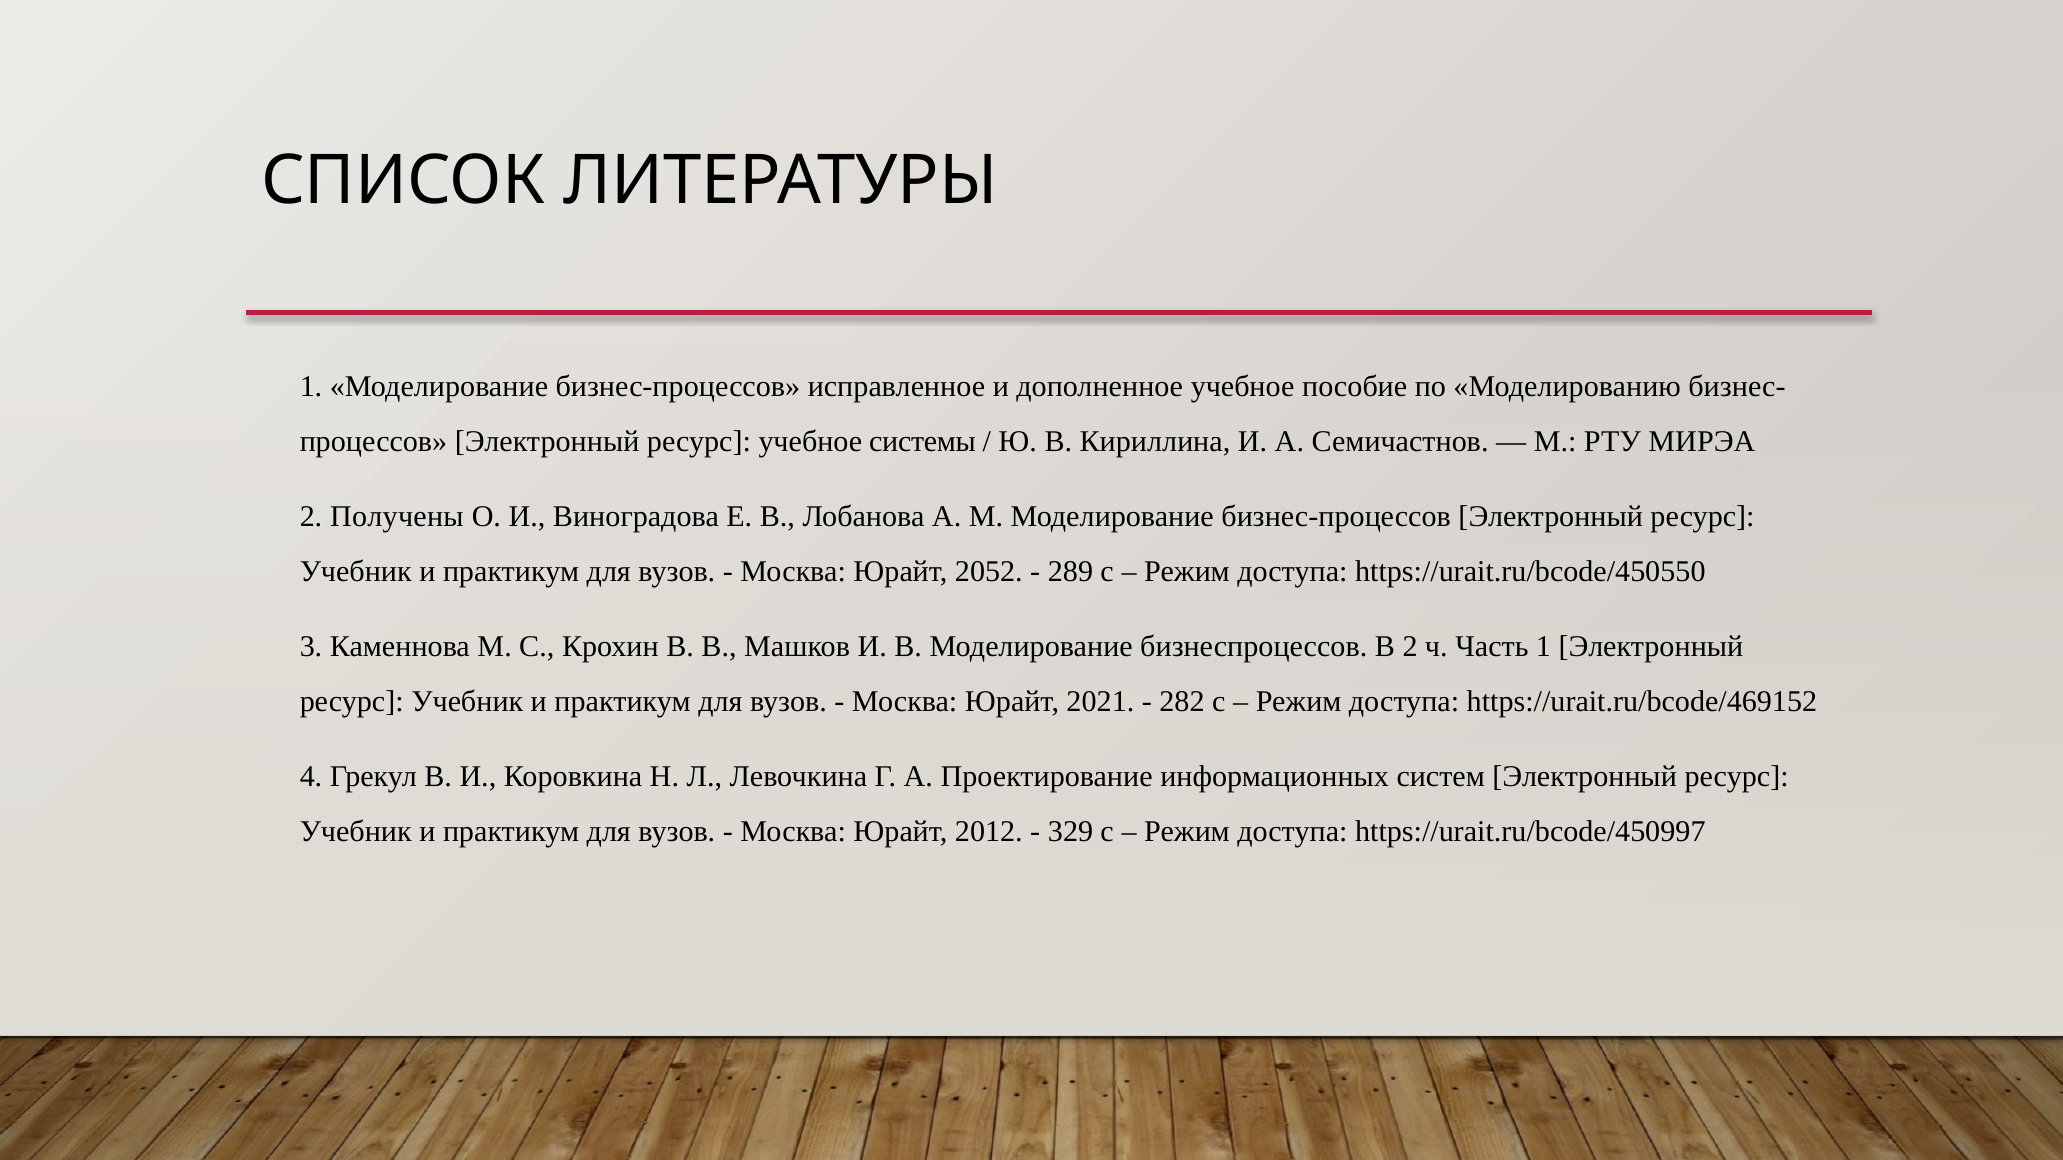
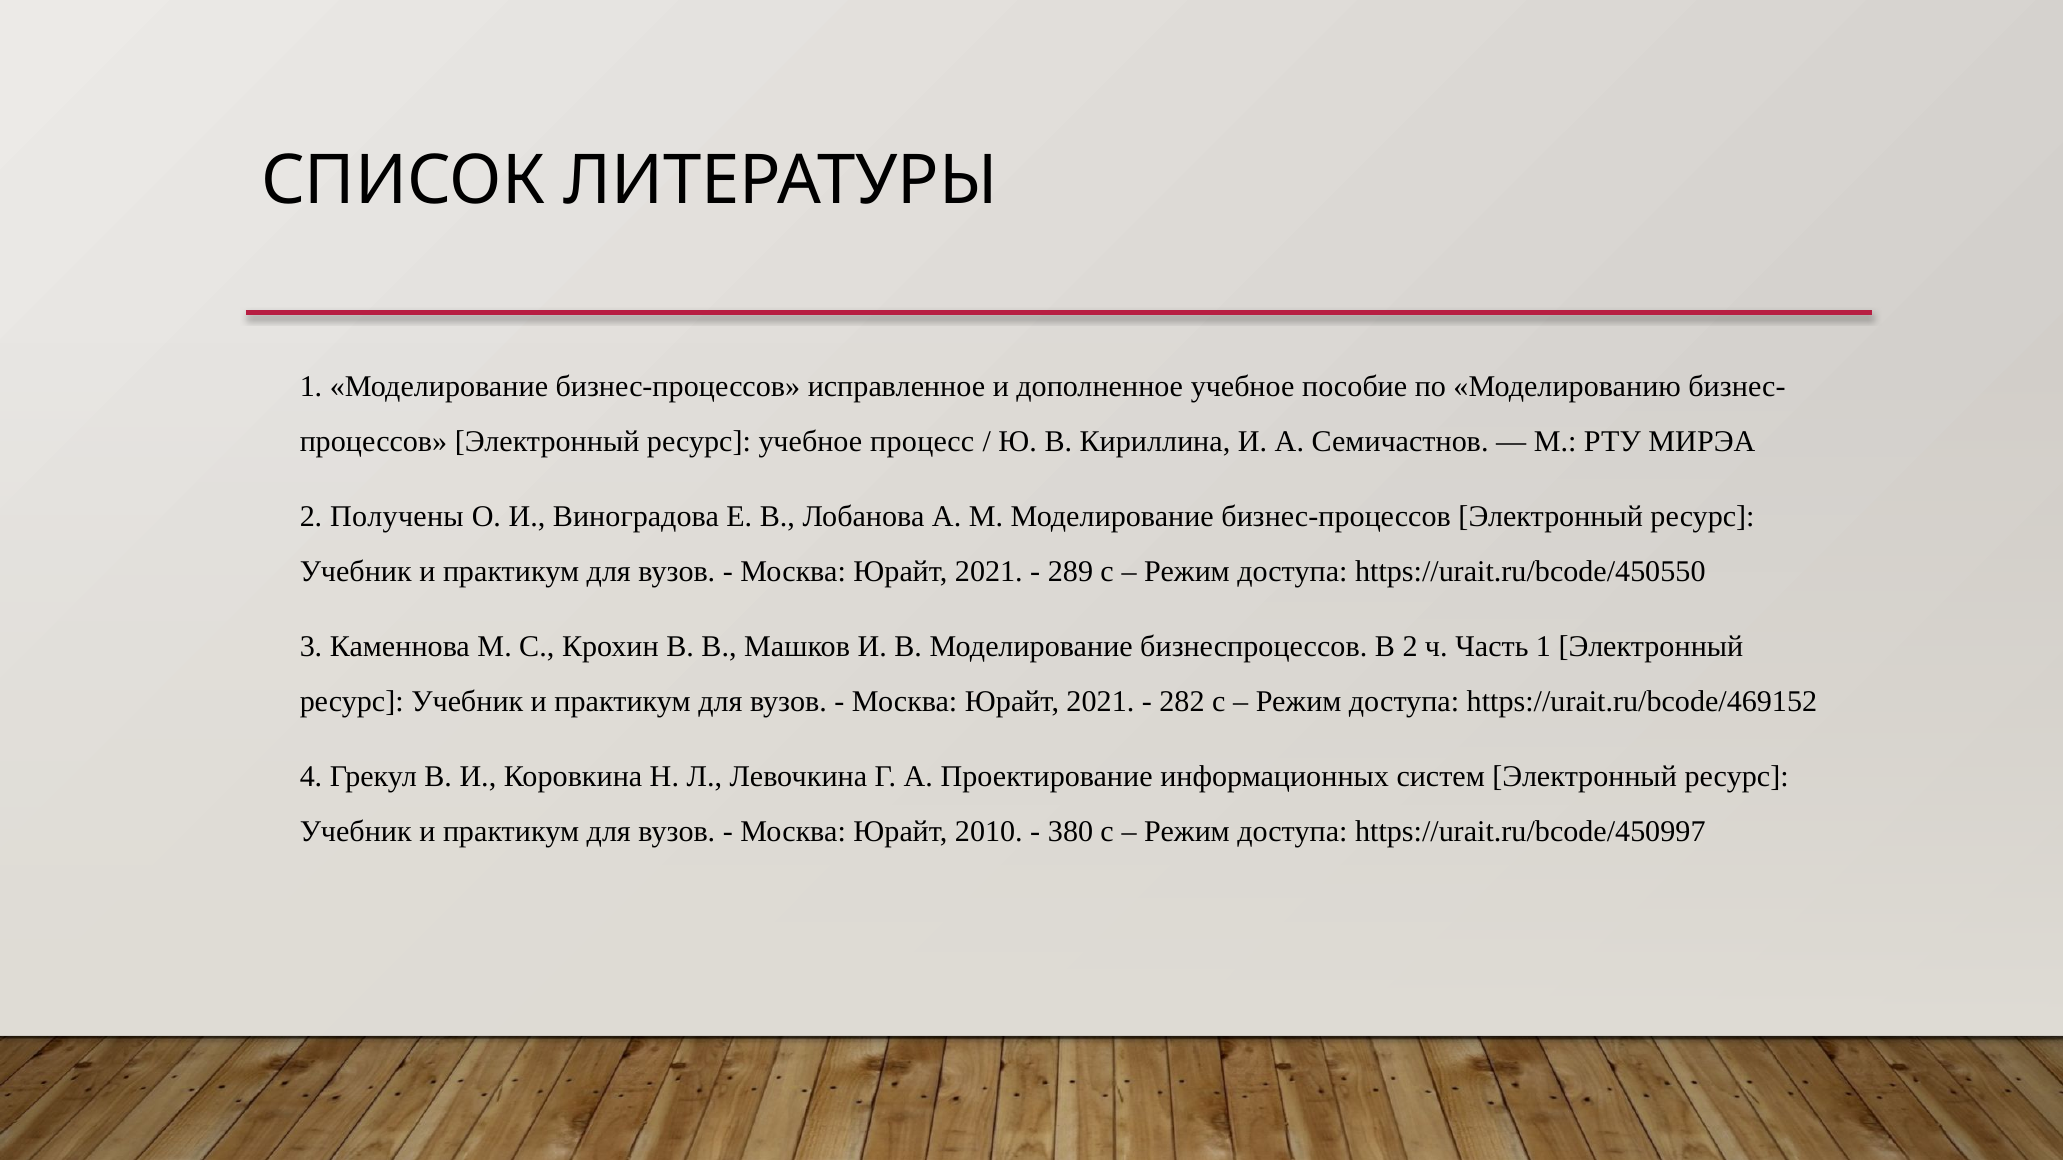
системы: системы -> процесс
2052 at (989, 571): 2052 -> 2021
2012: 2012 -> 2010
329: 329 -> 380
